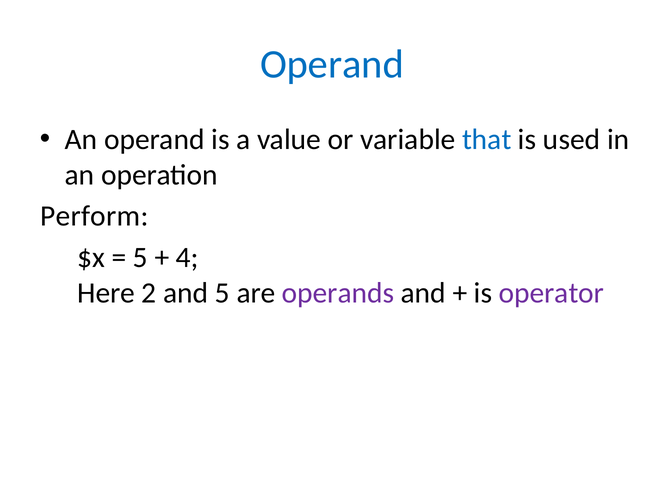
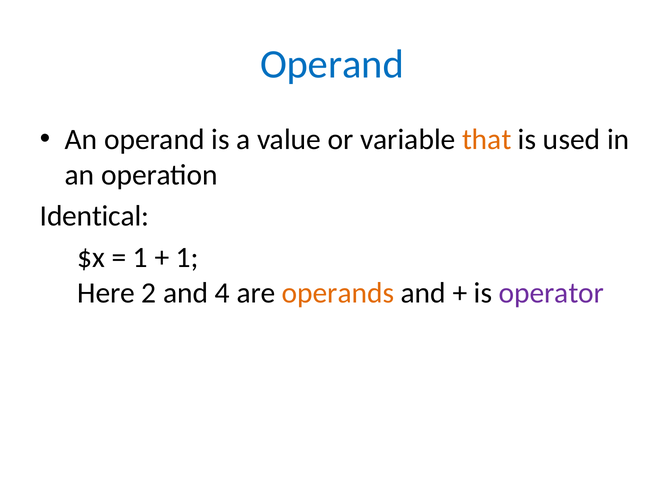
that colour: blue -> orange
Perform: Perform -> Identical
5 at (140, 257): 5 -> 1
4 at (187, 257): 4 -> 1
and 5: 5 -> 4
operands colour: purple -> orange
